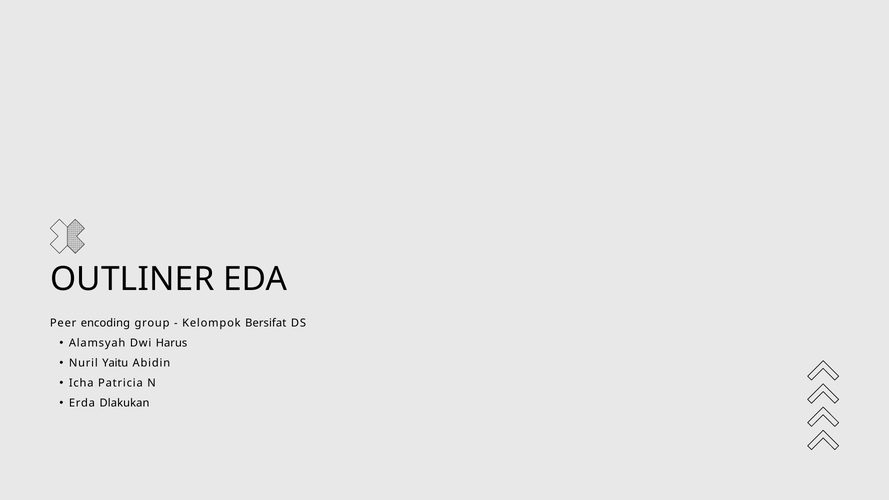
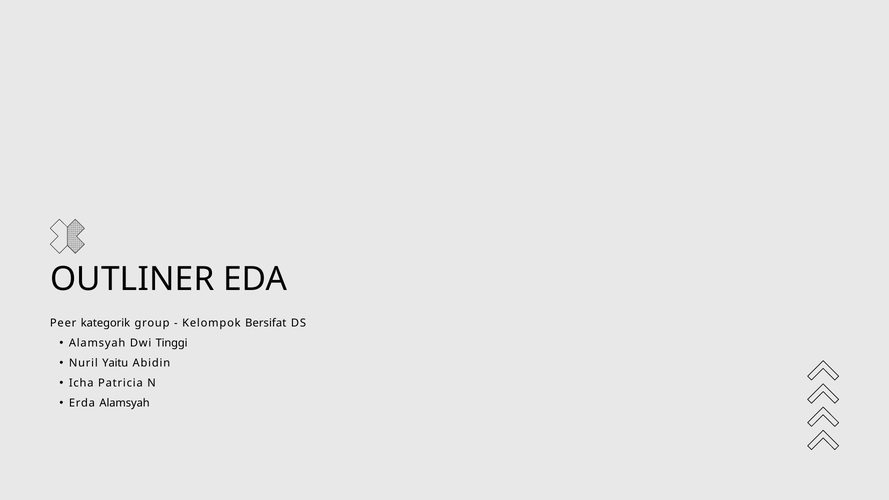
encoding: encoding -> kategorik
Harus: Harus -> Tinggi
Erda Dlakukan: Dlakukan -> Alamsyah
